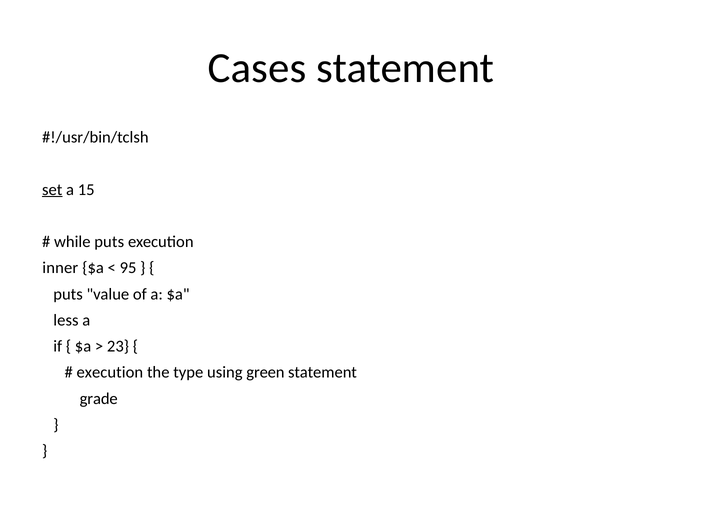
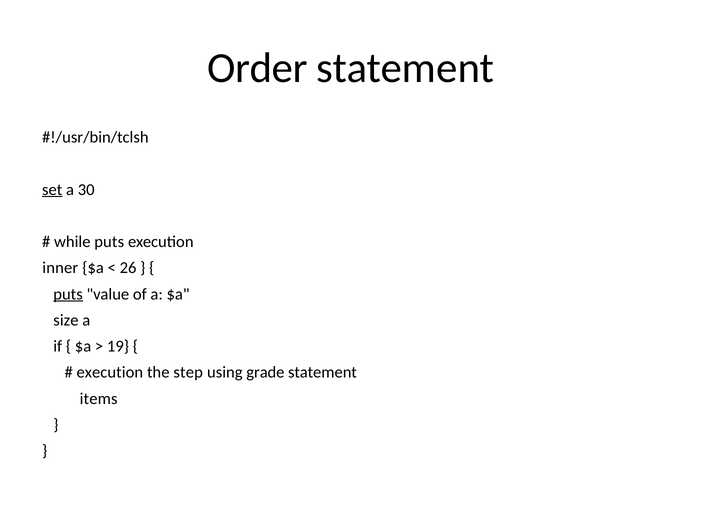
Cases: Cases -> Order
15: 15 -> 30
95: 95 -> 26
puts at (68, 294) underline: none -> present
less: less -> size
23: 23 -> 19
type: type -> step
green: green -> grade
grade: grade -> items
